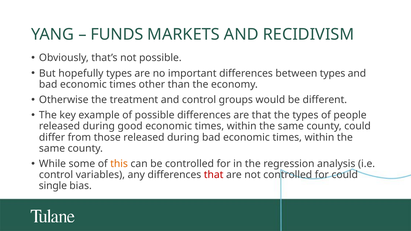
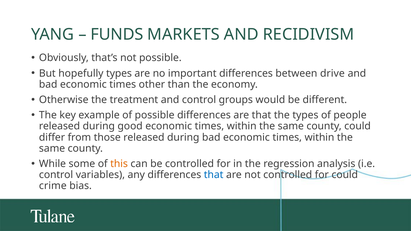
between types: types -> drive
that at (214, 175) colour: red -> blue
single: single -> crime
